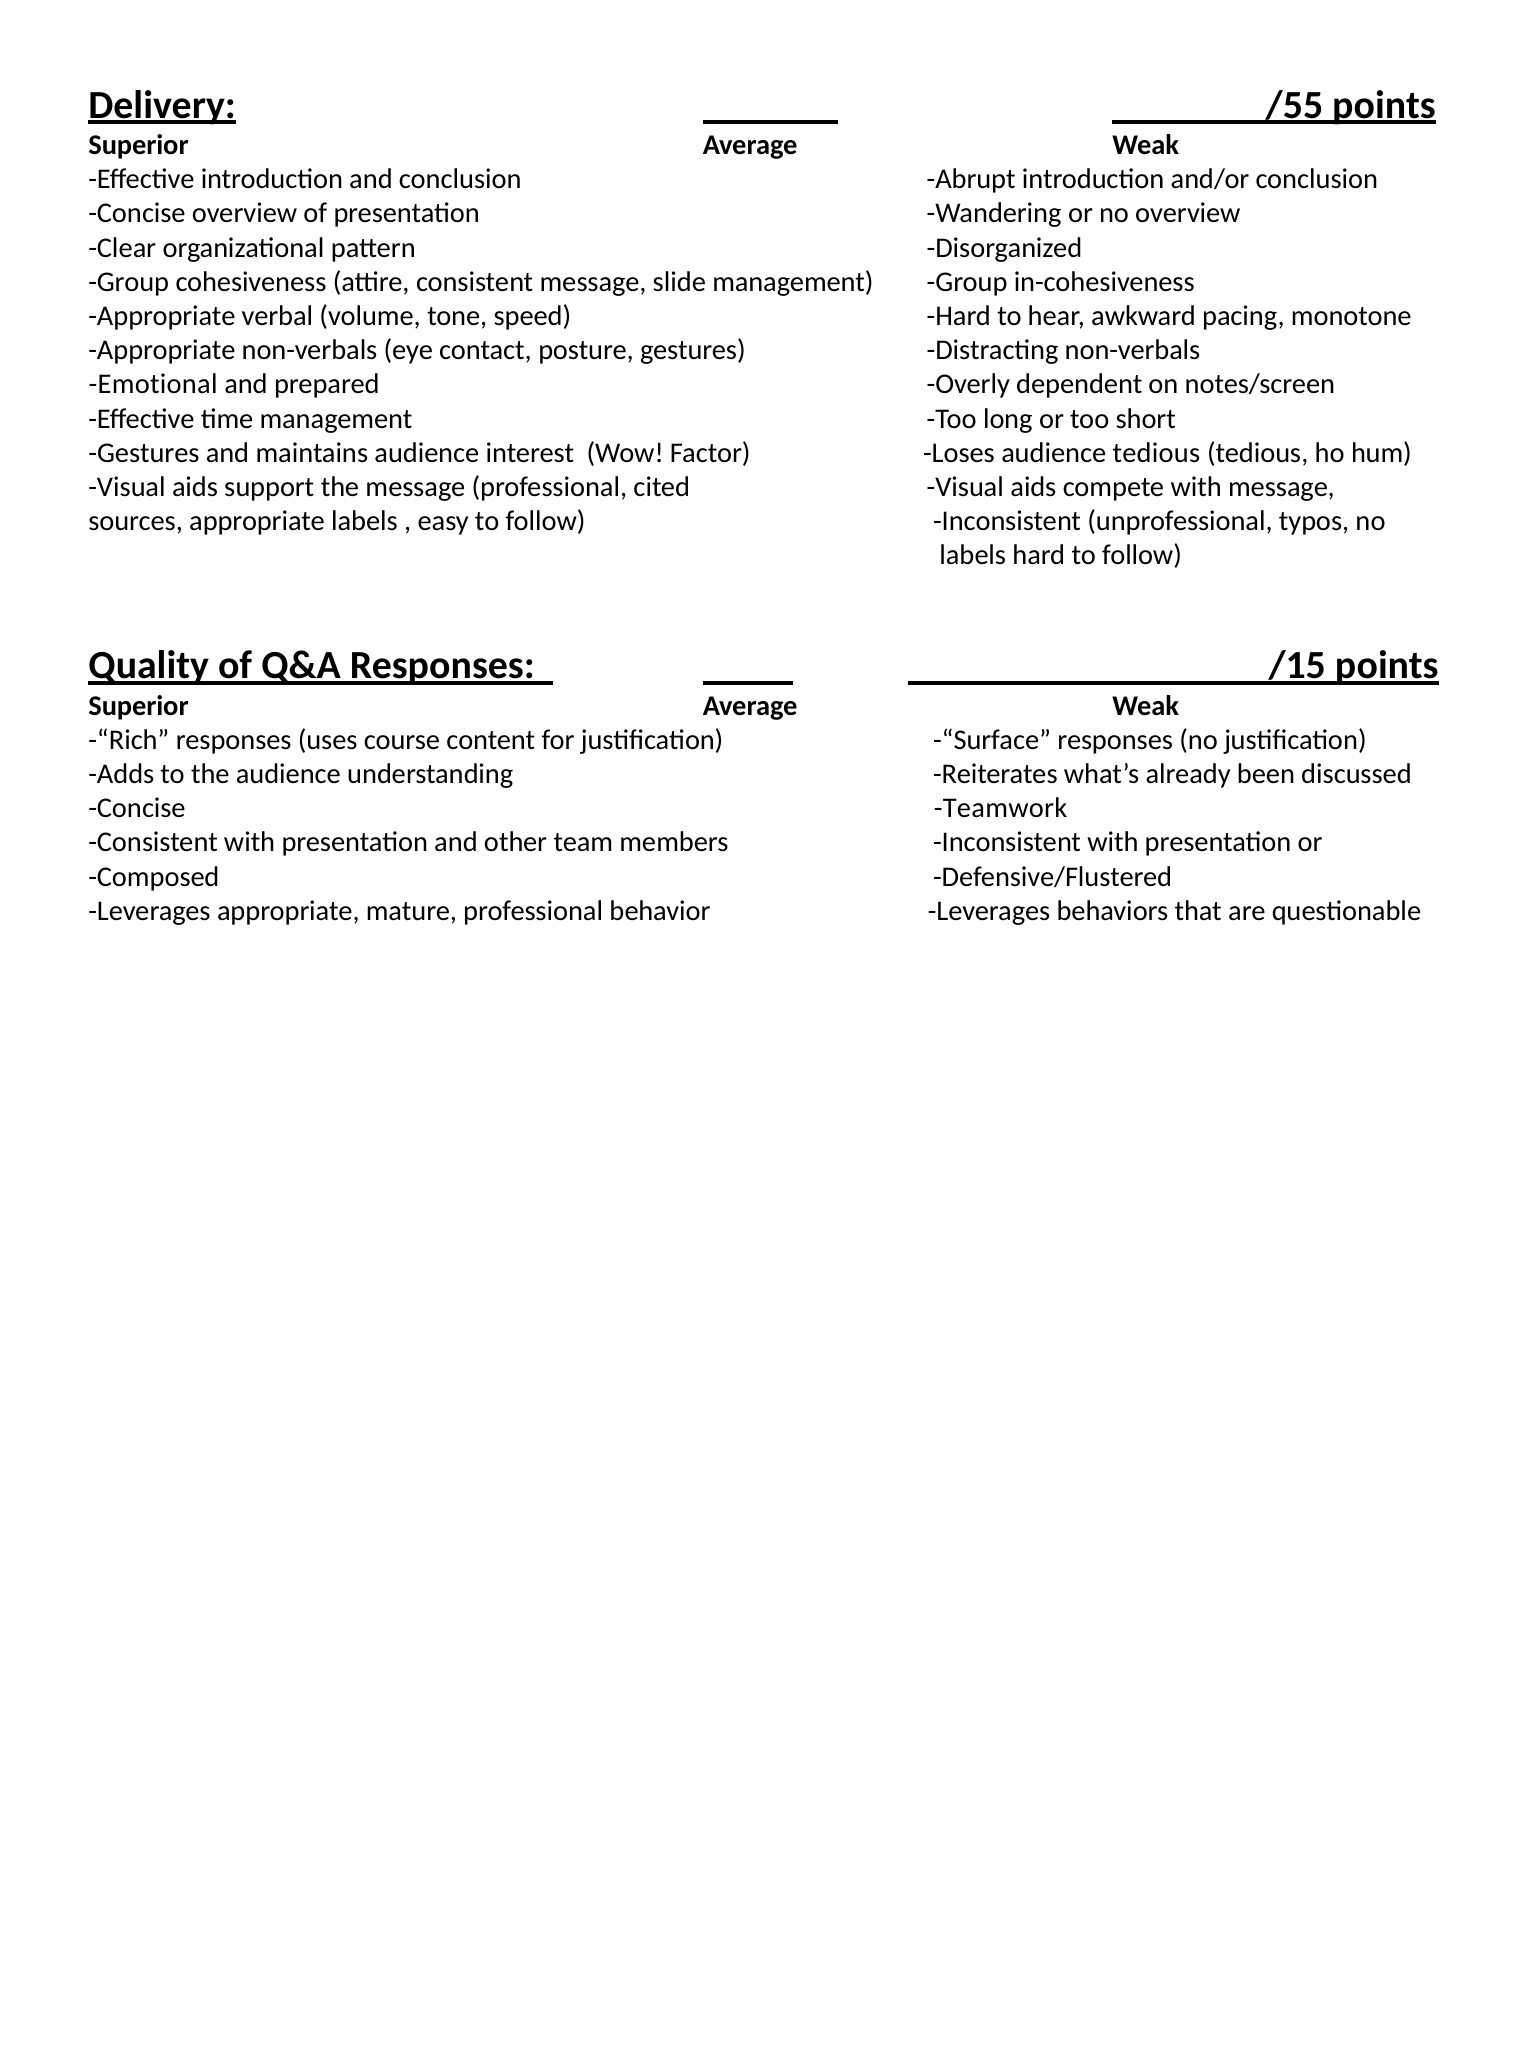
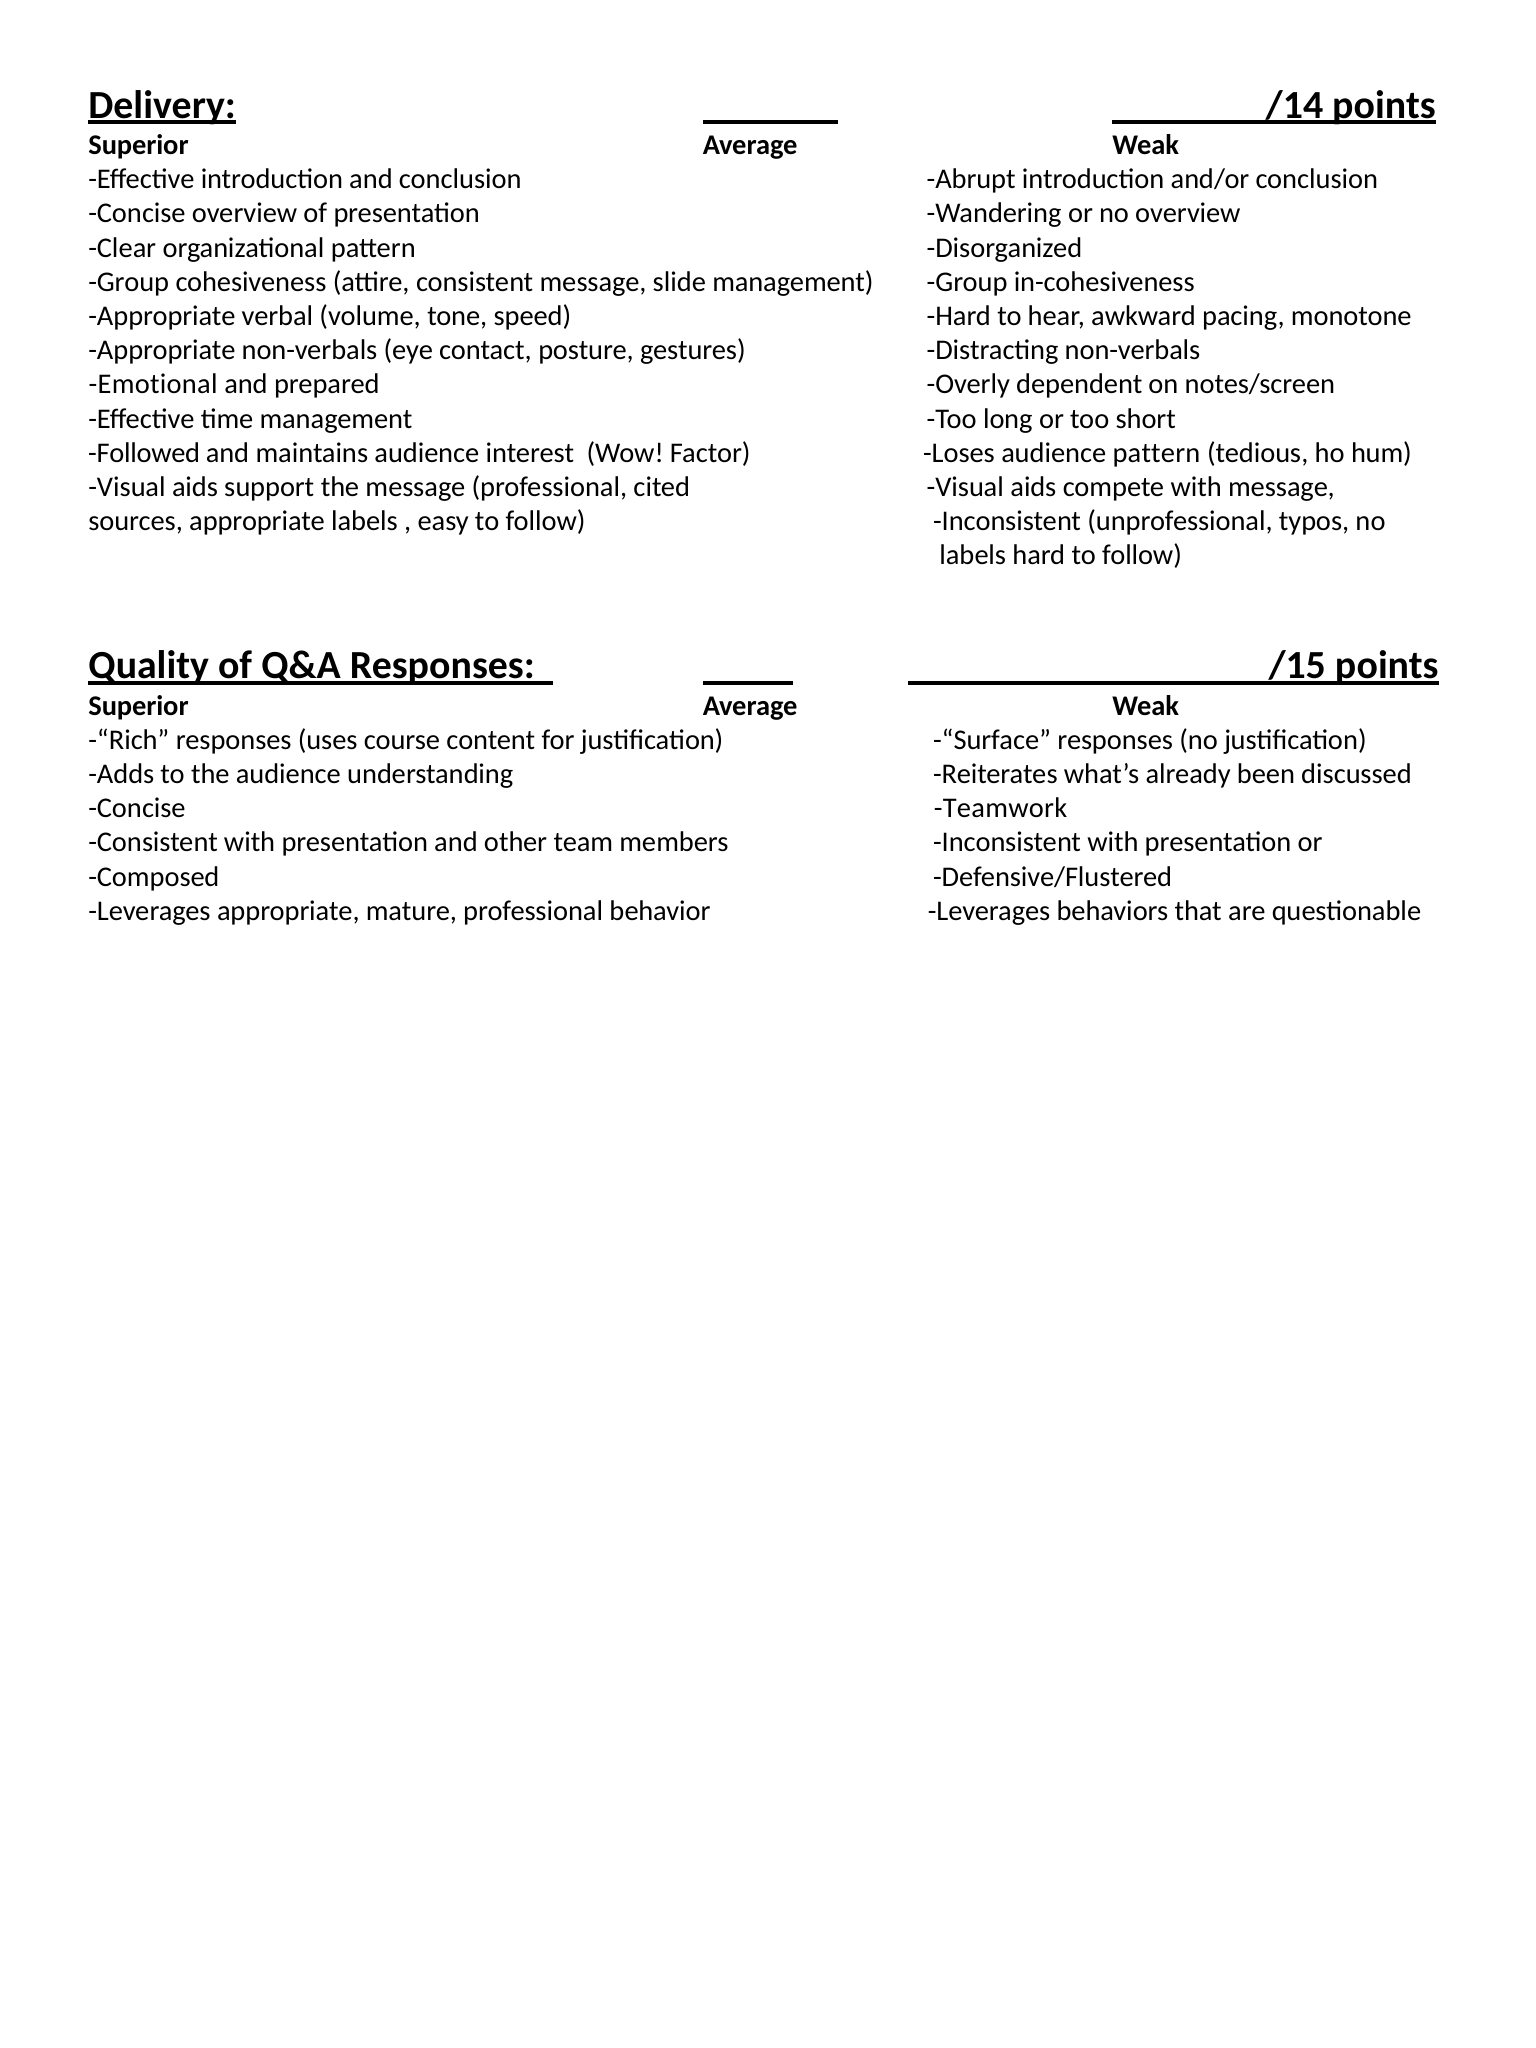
/55: /55 -> /14
Gestures at (144, 453): Gestures -> Followed
audience tedious: tedious -> pattern
